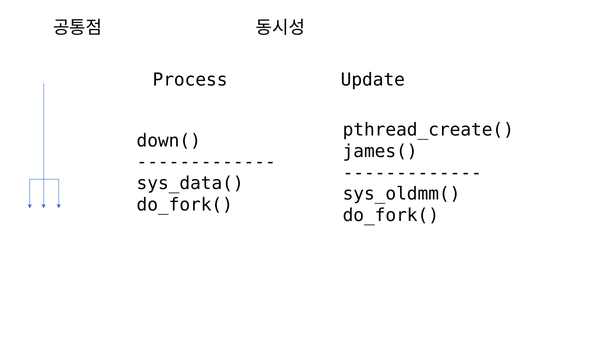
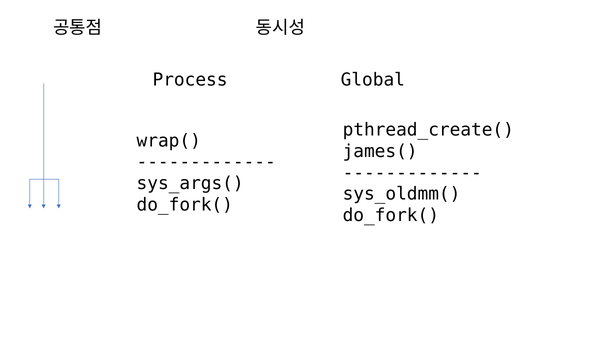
Update: Update -> Global
down(: down( -> wrap(
sys_data(: sys_data( -> sys_args(
